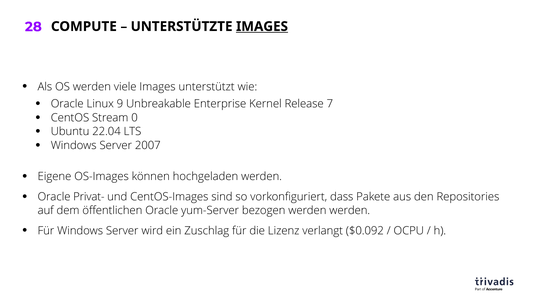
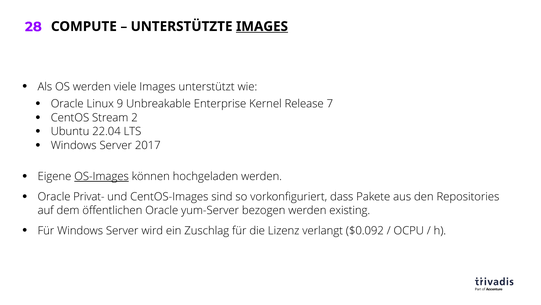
0: 0 -> 2
2007: 2007 -> 2017
OS-Images underline: none -> present
werden werden: werden -> existing
